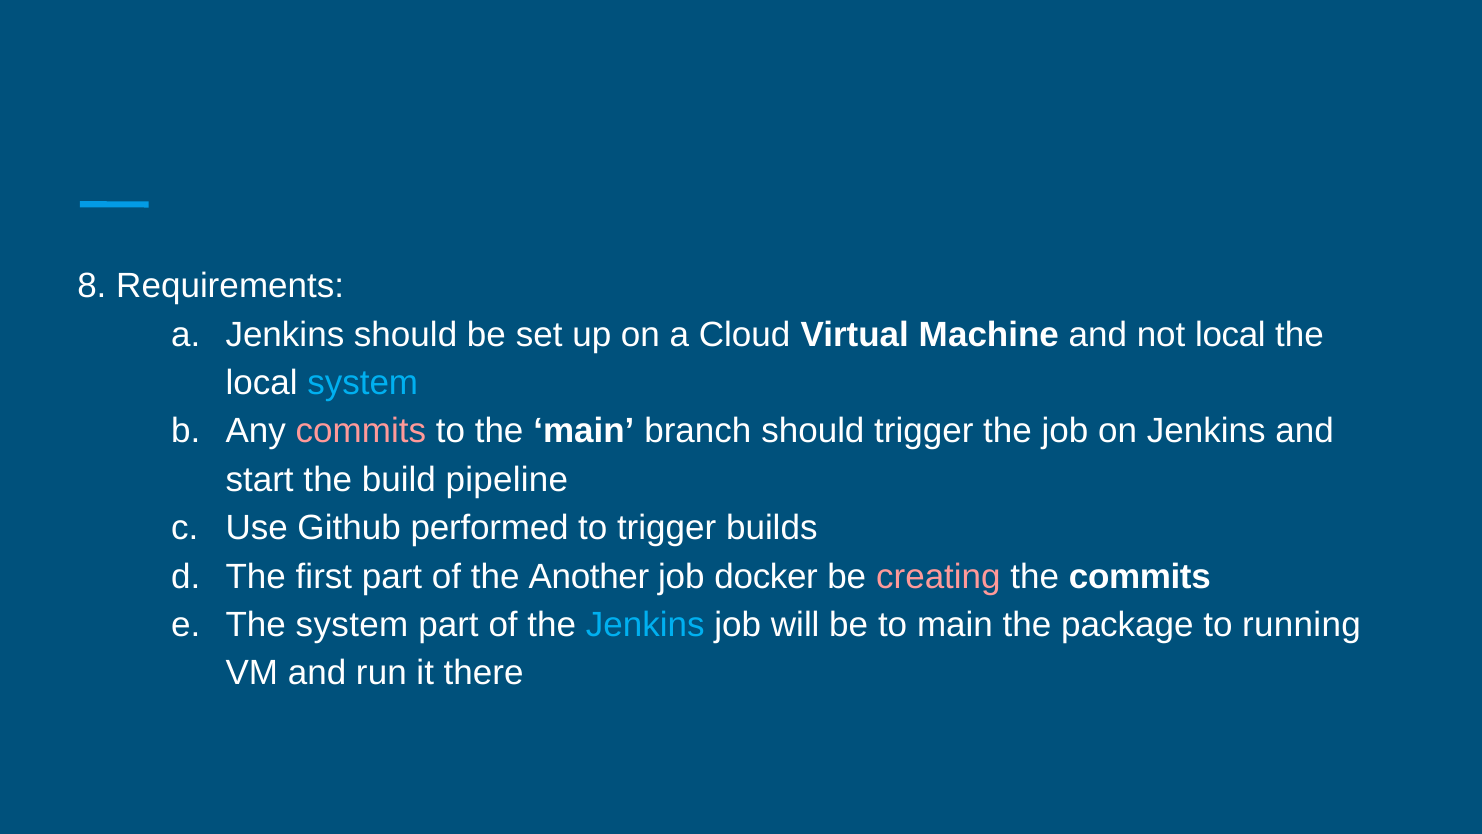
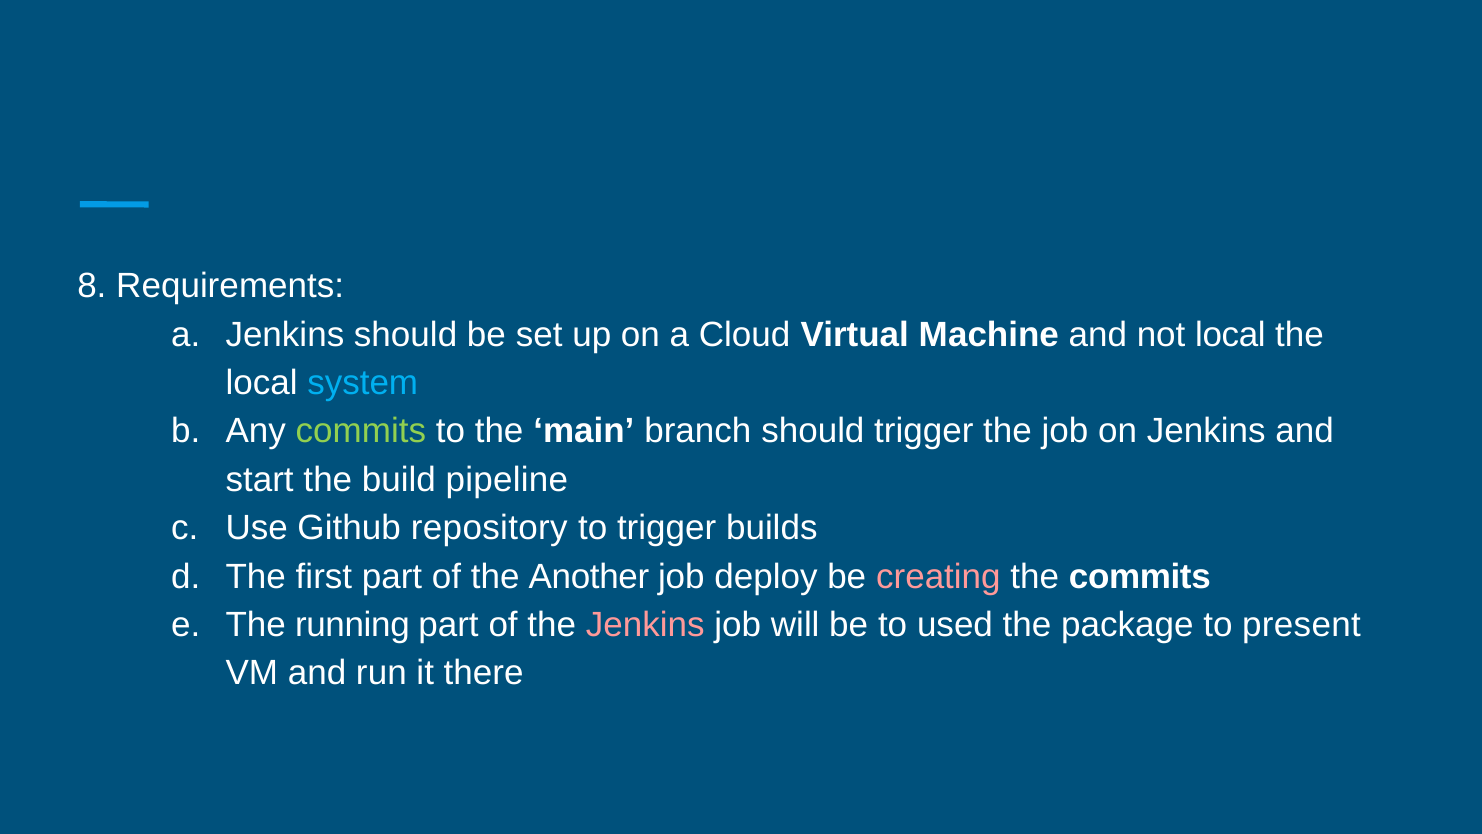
commits at (361, 431) colour: pink -> light green
performed: performed -> repository
docker: docker -> deploy
The system: system -> running
Jenkins at (645, 625) colour: light blue -> pink
to main: main -> used
running: running -> present
